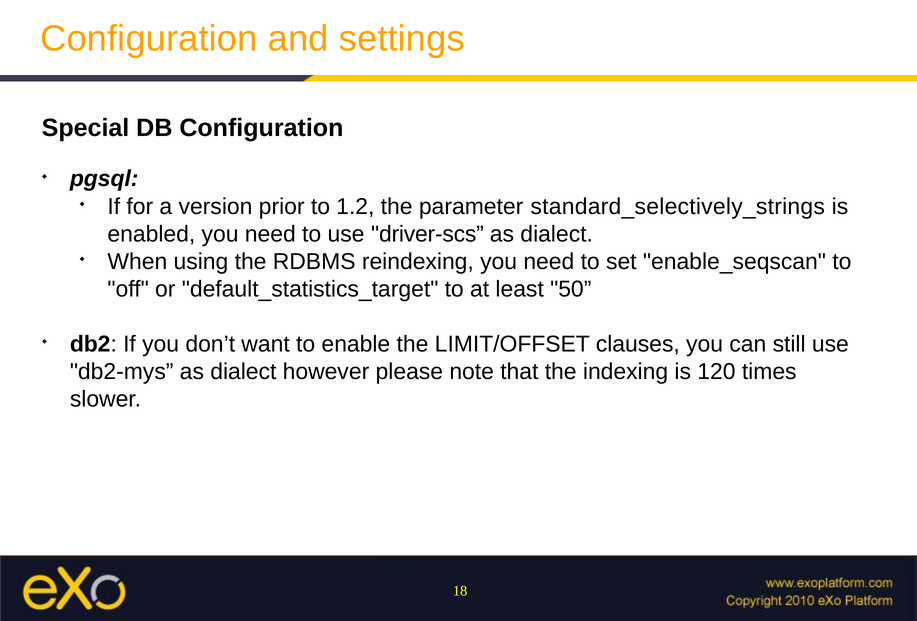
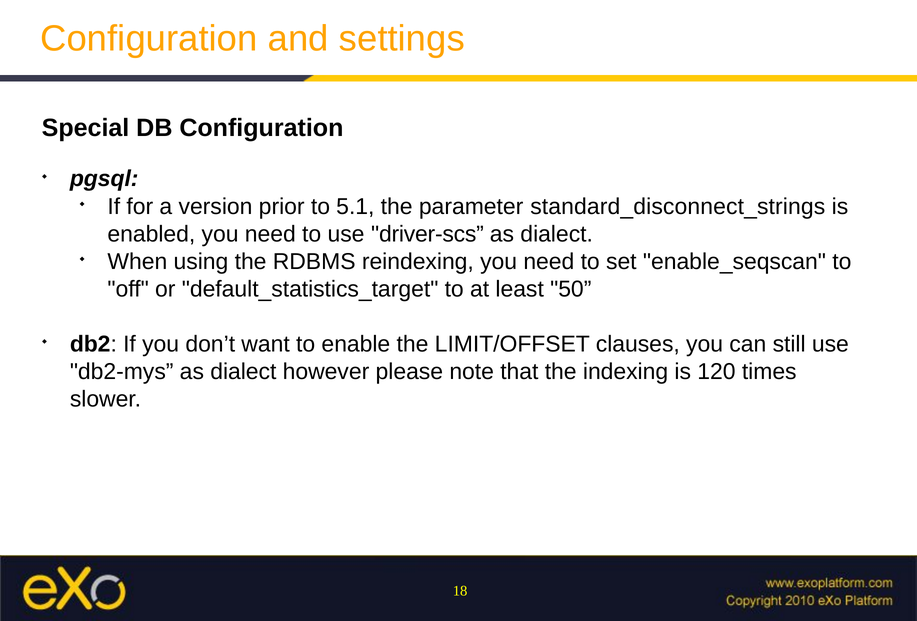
1.2: 1.2 -> 5.1
standard_selectively_strings: standard_selectively_strings -> standard_disconnect_strings
